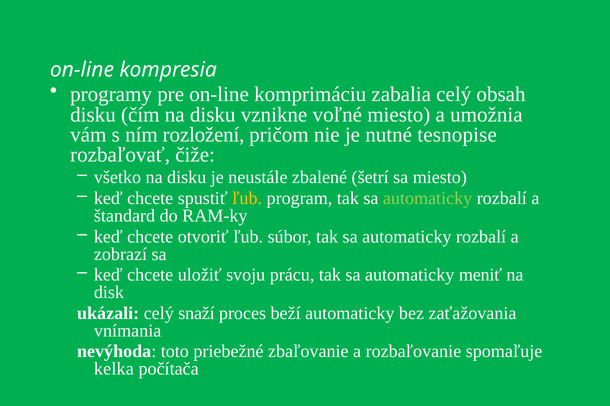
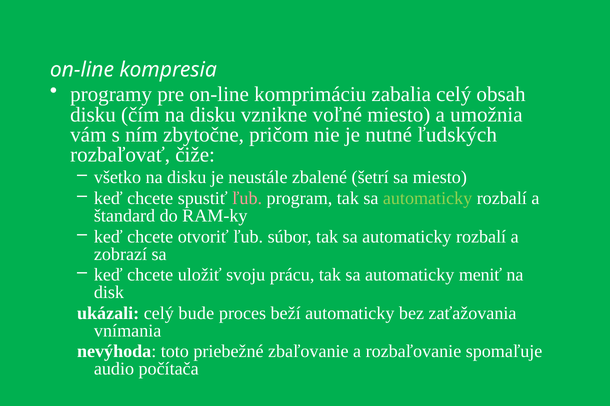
rozložení: rozložení -> zbytočne
tesnopise: tesnopise -> ľudských
ľub at (247, 199) colour: yellow -> pink
snaží: snaží -> bude
kelka: kelka -> audio
